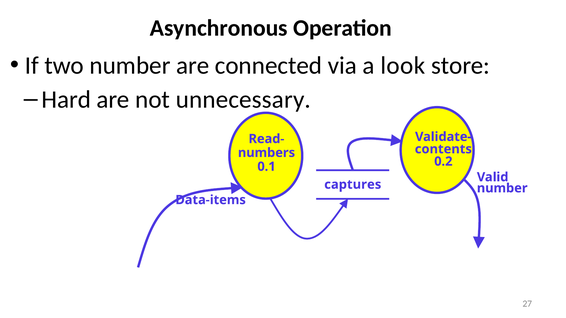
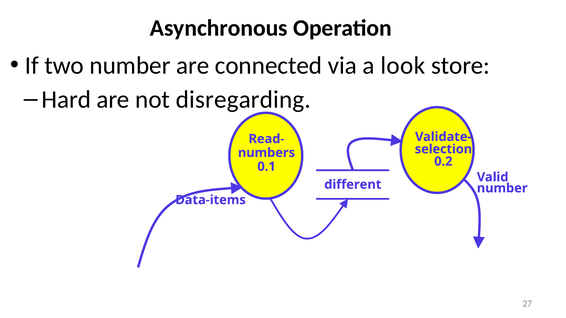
unnecessary: unnecessary -> disregarding
contents: contents -> selection
captures: captures -> different
